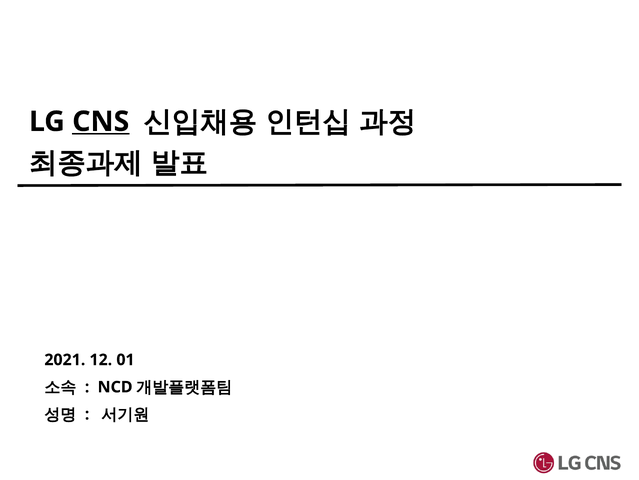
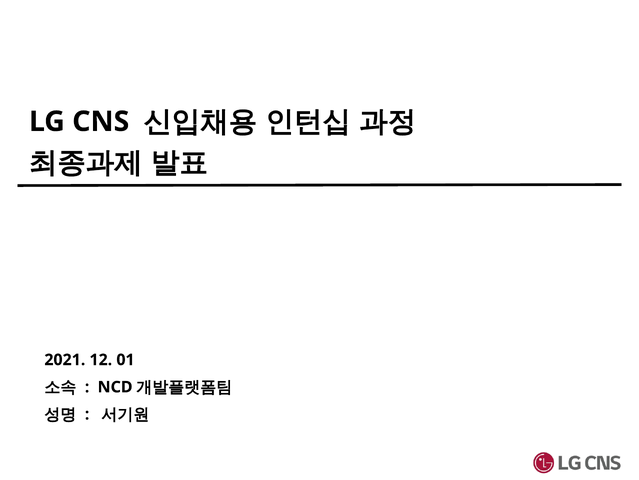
CNS underline: present -> none
